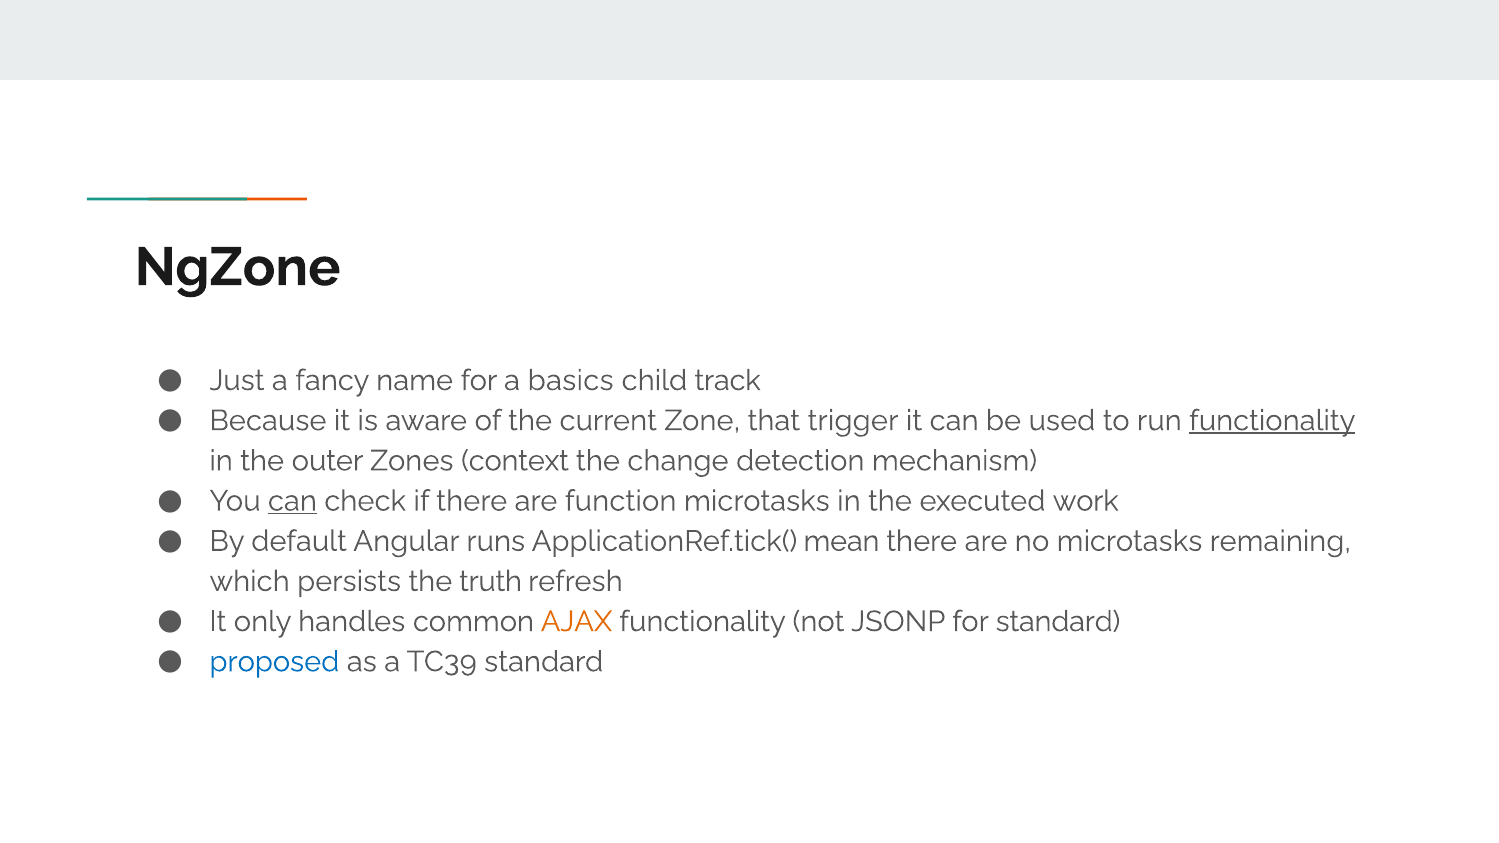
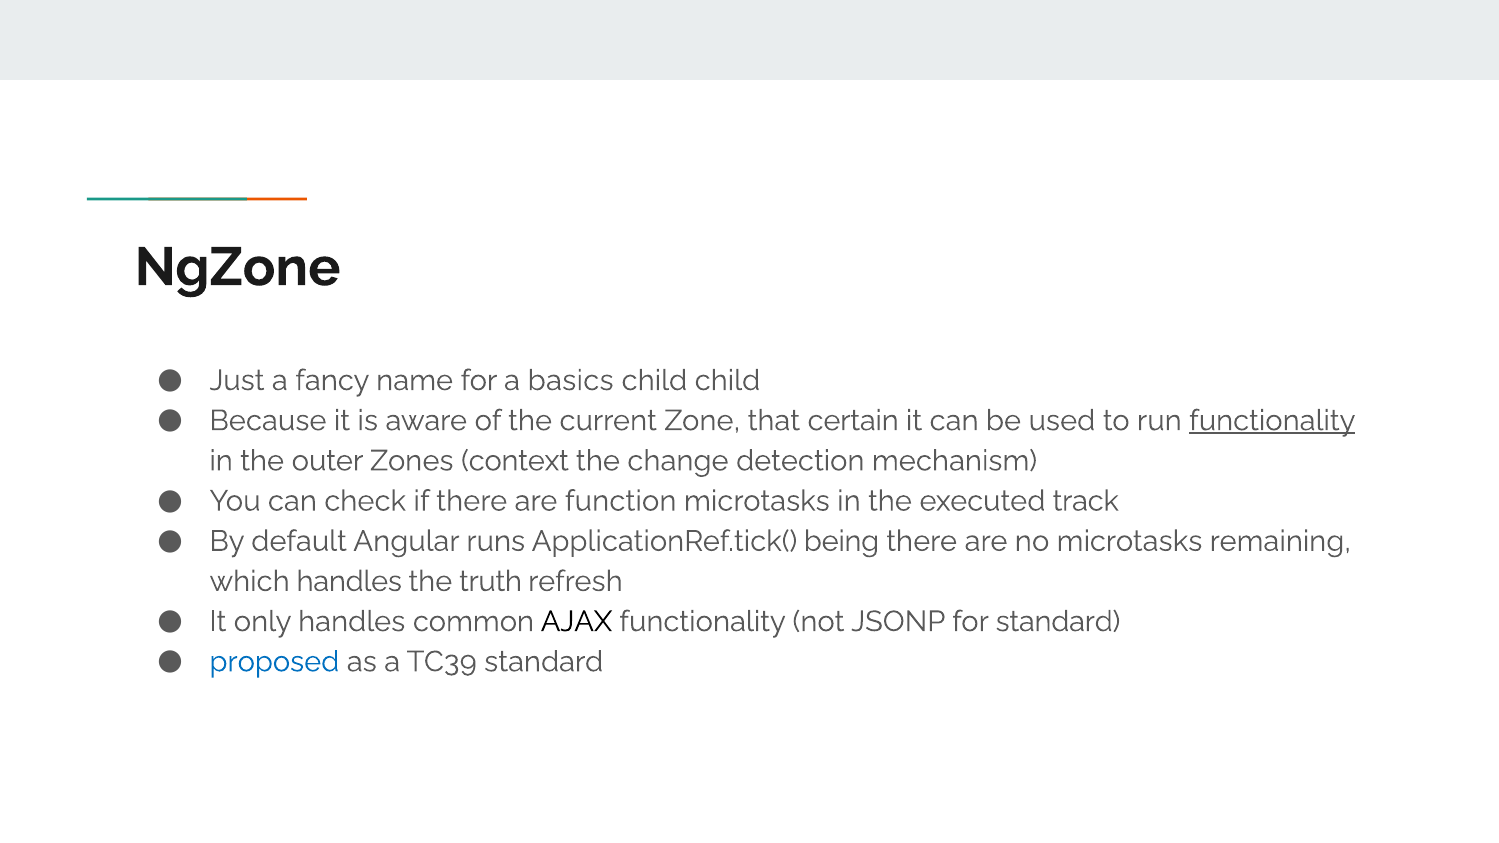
child track: track -> child
trigger: trigger -> certain
can at (292, 501) underline: present -> none
work: work -> track
mean: mean -> being
which persists: persists -> handles
AJAX colour: orange -> black
